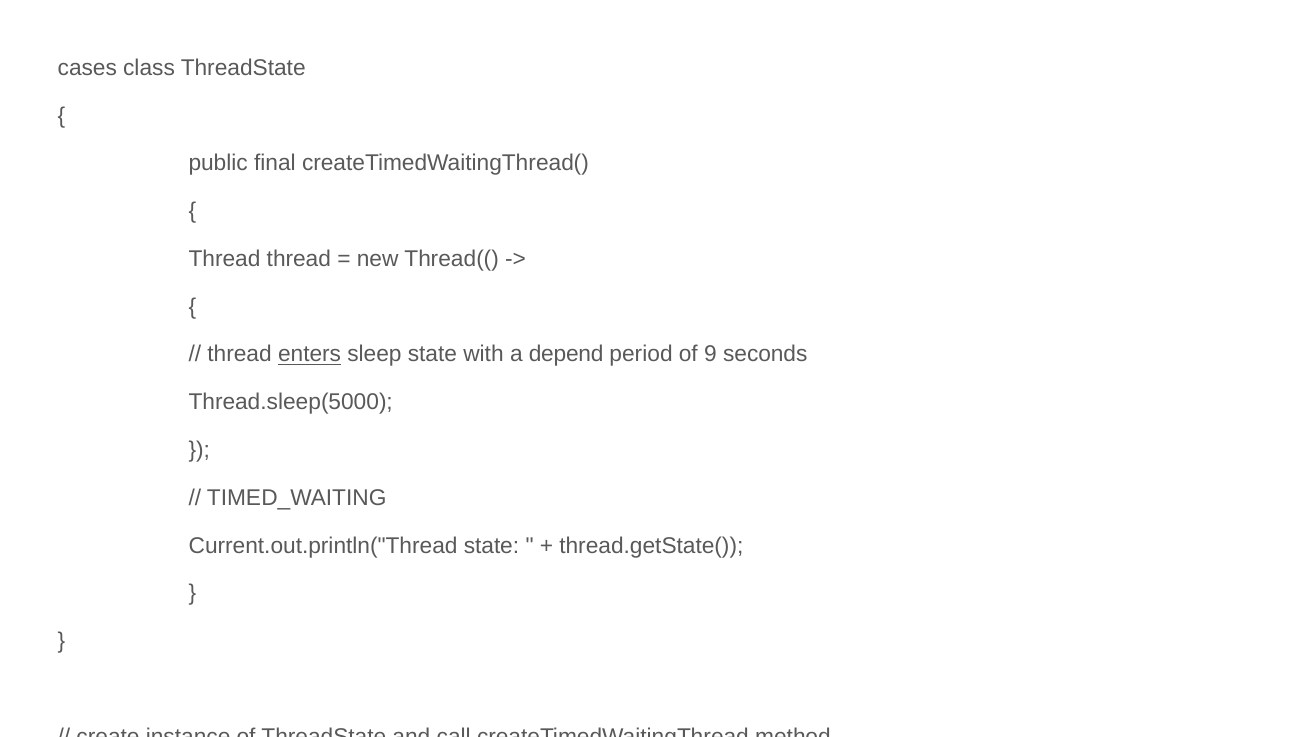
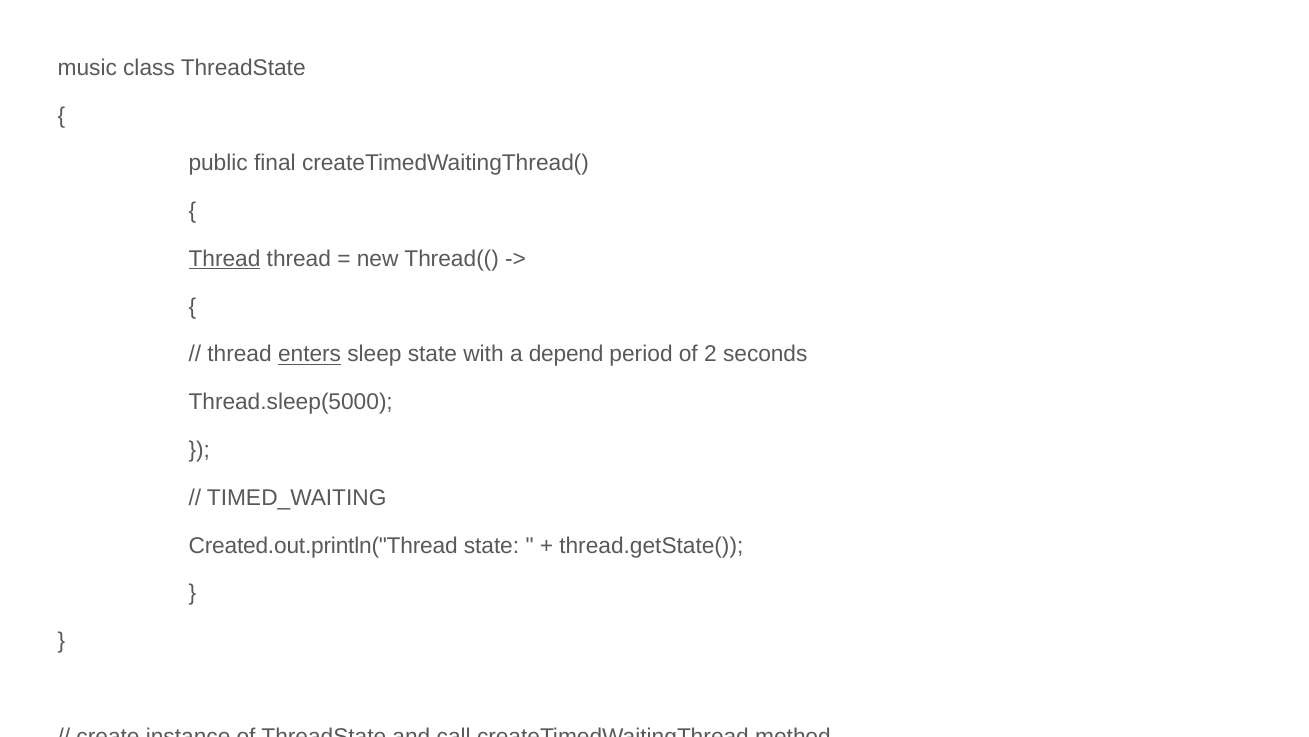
cases: cases -> music
Thread at (225, 259) underline: none -> present
9: 9 -> 2
Current.out.println("Thread: Current.out.println("Thread -> Created.out.println("Thread
